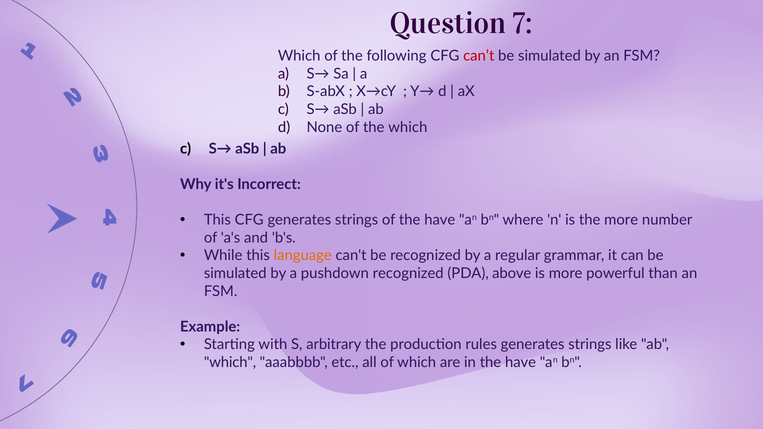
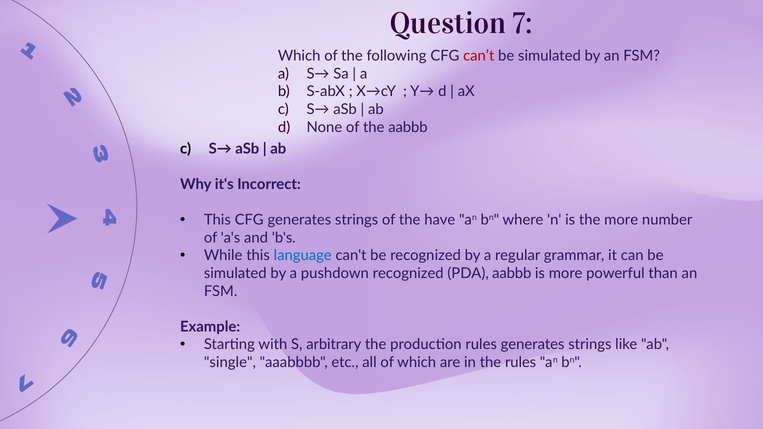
the which: which -> aabbb
language colour: orange -> blue
PDA above: above -> aabbb
which at (230, 363): which -> single
in the have: have -> rules
